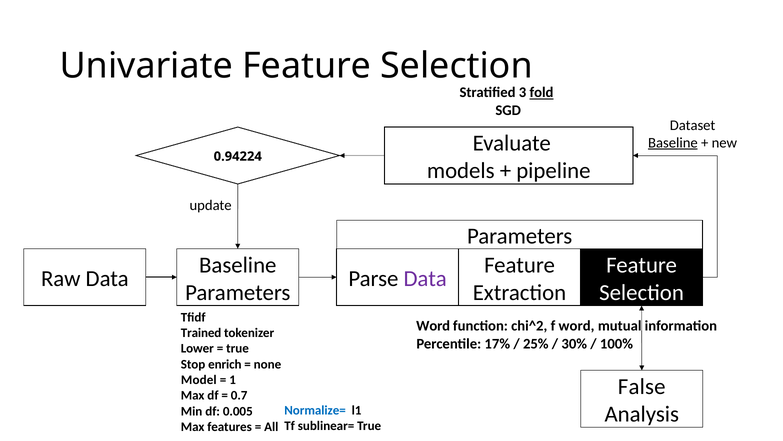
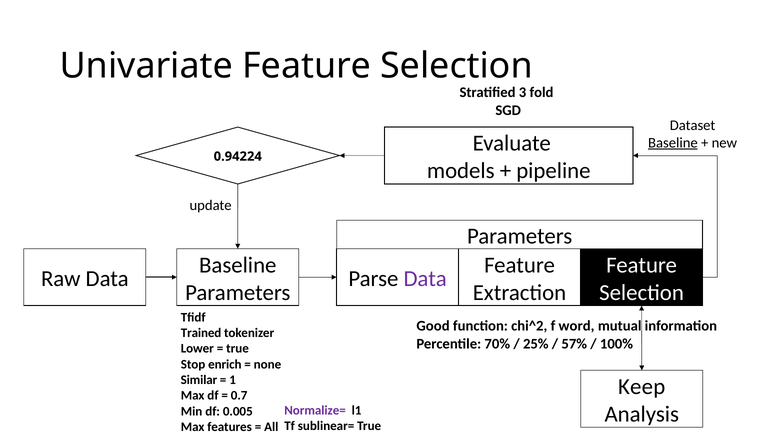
fold underline: present -> none
Word at (433, 326): Word -> Good
17%: 17% -> 70%
30%: 30% -> 57%
Model: Model -> Similar
False: False -> Keep
Normalize= colour: blue -> purple
